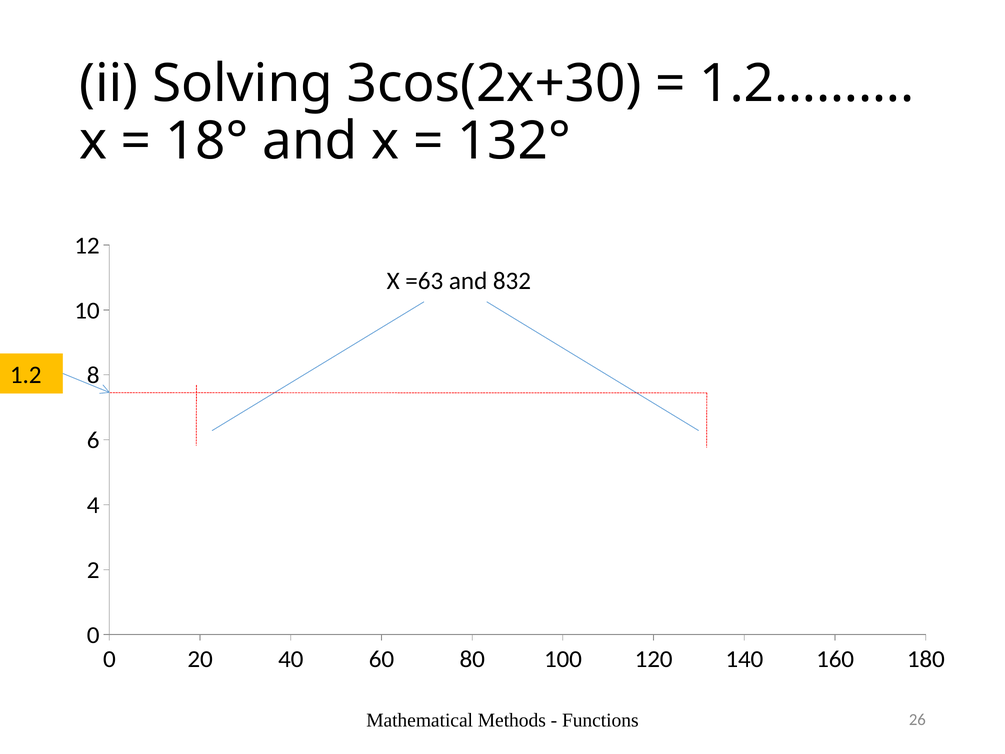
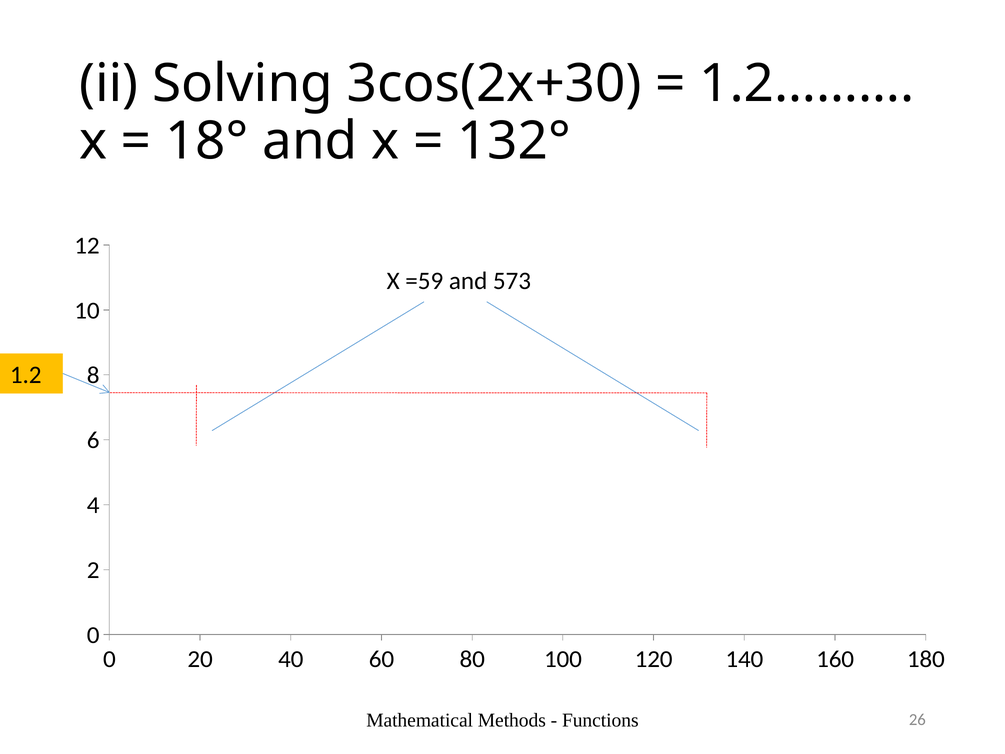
=63: =63 -> =59
832: 832 -> 573
